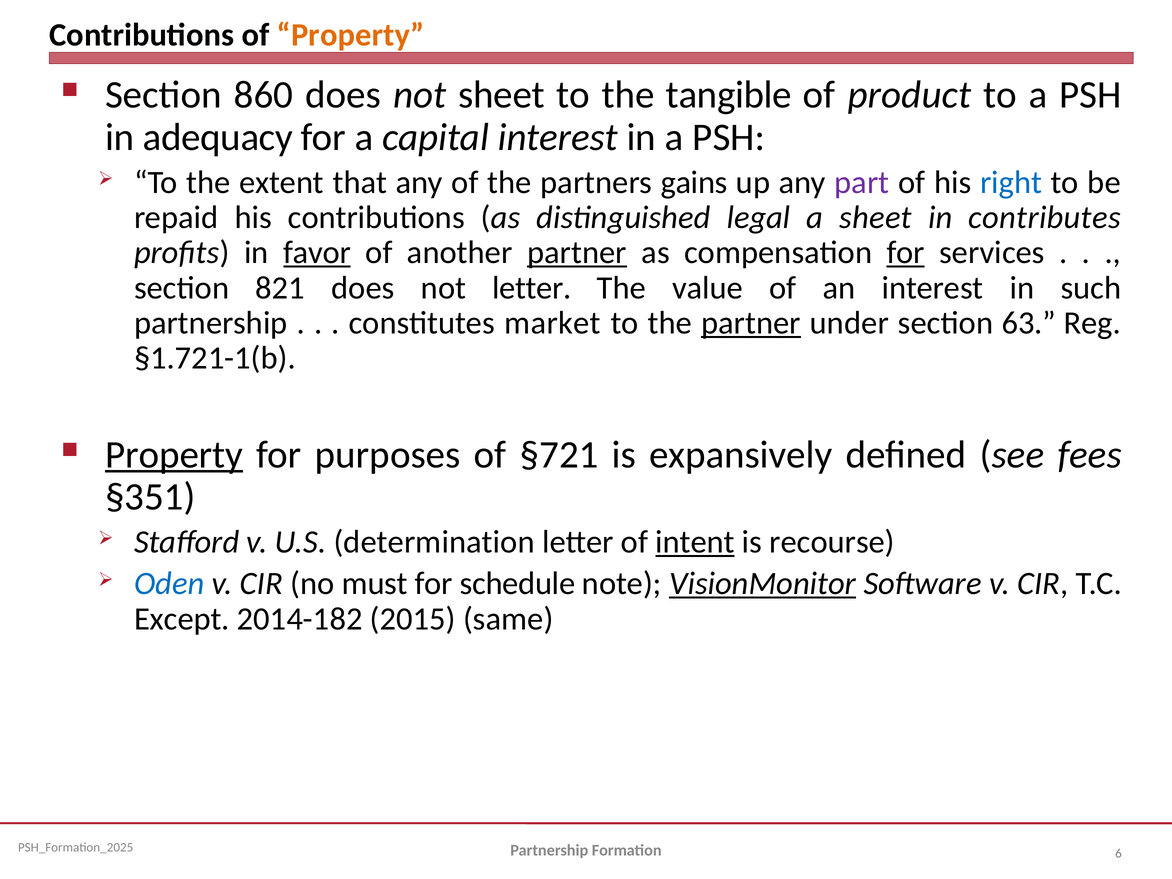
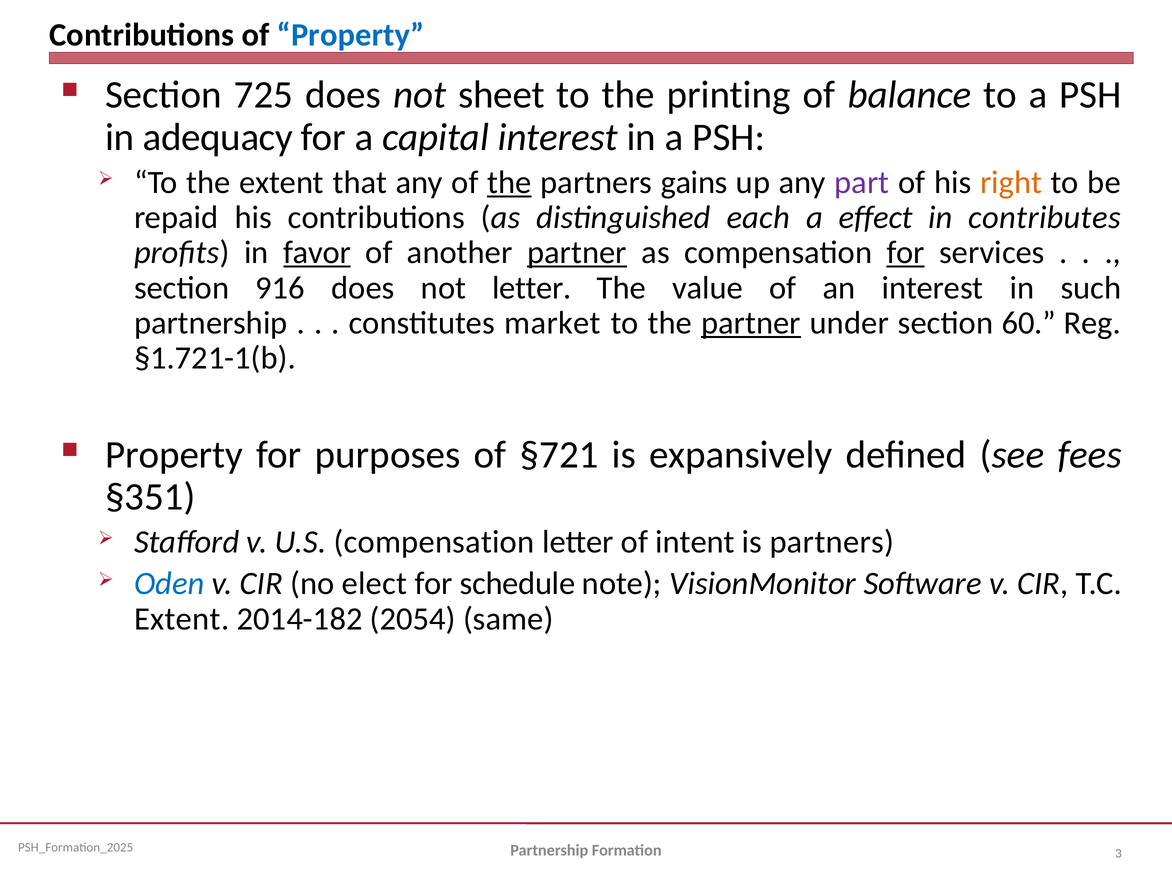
Property at (351, 35) colour: orange -> blue
860: 860 -> 725
tangible: tangible -> printing
product: product -> balance
the at (509, 182) underline: none -> present
right colour: blue -> orange
legal: legal -> each
a sheet: sheet -> effect
821: 821 -> 916
63: 63 -> 60
Property at (174, 455) underline: present -> none
U.S determination: determination -> compensation
intent underline: present -> none
is recourse: recourse -> partners
must: must -> elect
VisionMonitor underline: present -> none
Except at (182, 619): Except -> Extent
2015: 2015 -> 2054
6: 6 -> 3
